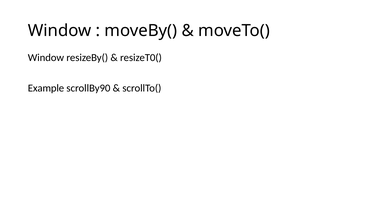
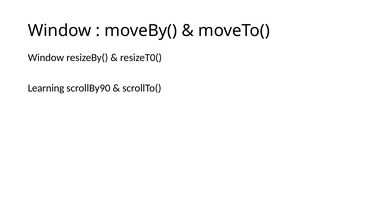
Example: Example -> Learning
